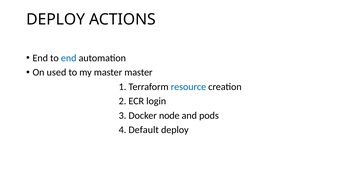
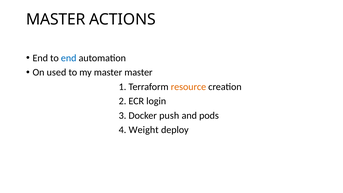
DEPLOY at (56, 19): DEPLOY -> MASTER
resource colour: blue -> orange
node: node -> push
Default: Default -> Weight
